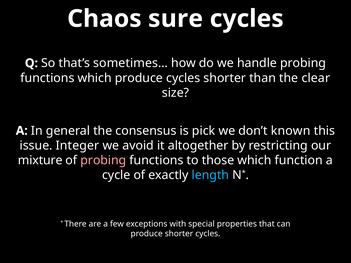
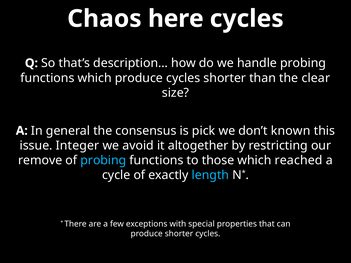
sure: sure -> here
sometimes…: sometimes… -> description…
mixture: mixture -> remove
probing at (103, 160) colour: pink -> light blue
function: function -> reached
